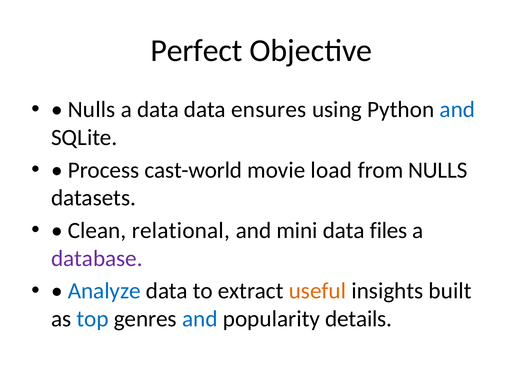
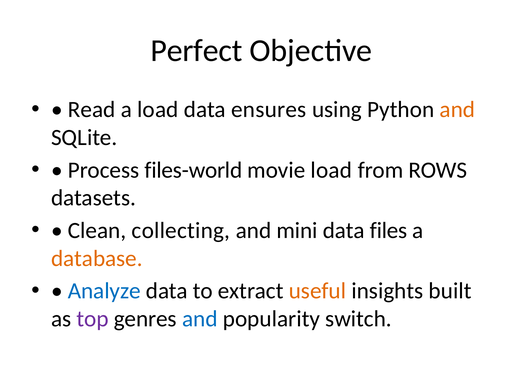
Nulls at (92, 110): Nulls -> Read
a data: data -> load
and at (457, 110) colour: blue -> orange
cast-world: cast-world -> files-world
from NULLS: NULLS -> ROWS
relational: relational -> collecting
database colour: purple -> orange
top colour: blue -> purple
details: details -> switch
